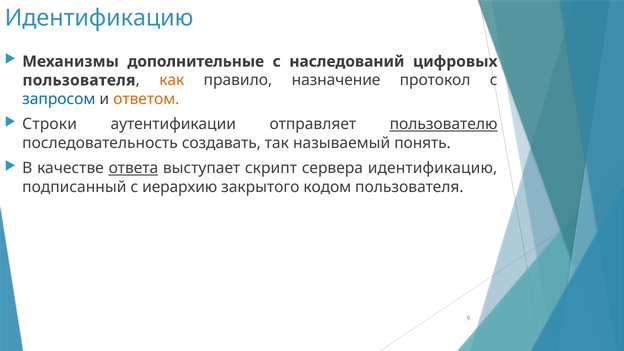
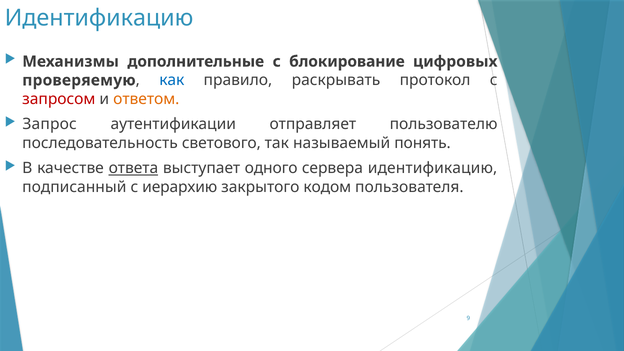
наследований: наследований -> блокирование
пользователя at (79, 80): пользователя -> проверяемую
как colour: orange -> blue
назначение: назначение -> раскрывать
запросом colour: blue -> red
Строки: Строки -> Запрос
пользователю underline: present -> none
создавать: создавать -> светового
скрипт: скрипт -> одного
